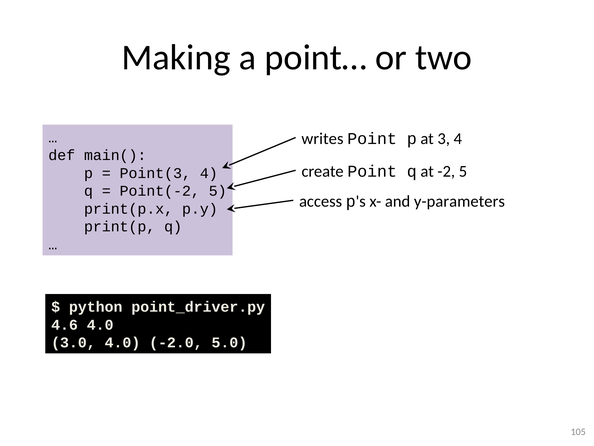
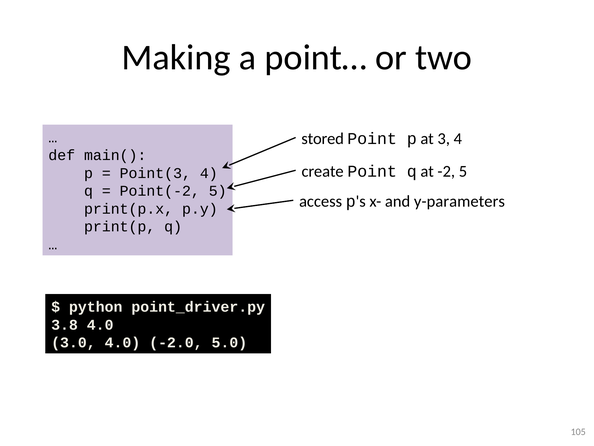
writes: writes -> stored
4.6: 4.6 -> 3.8
